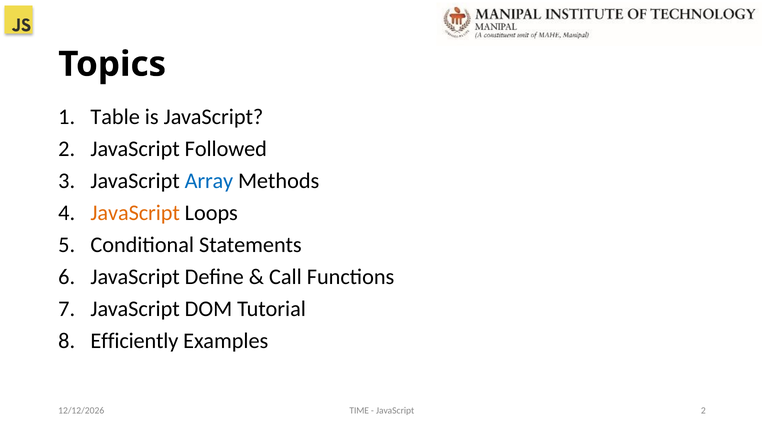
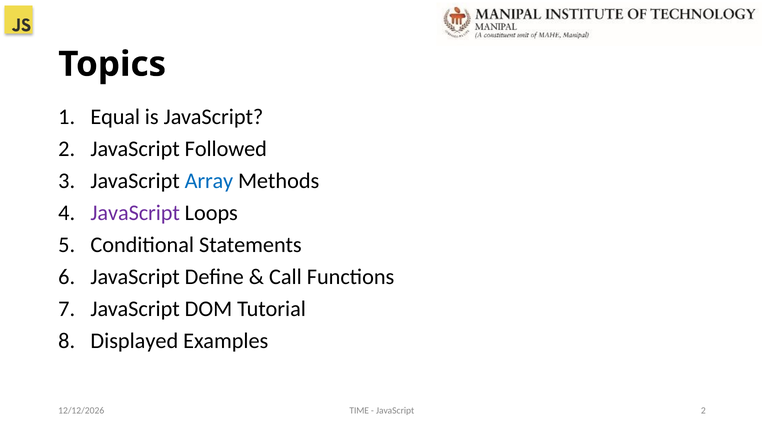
Table: Table -> Equal
JavaScript at (135, 213) colour: orange -> purple
Efficiently: Efficiently -> Displayed
